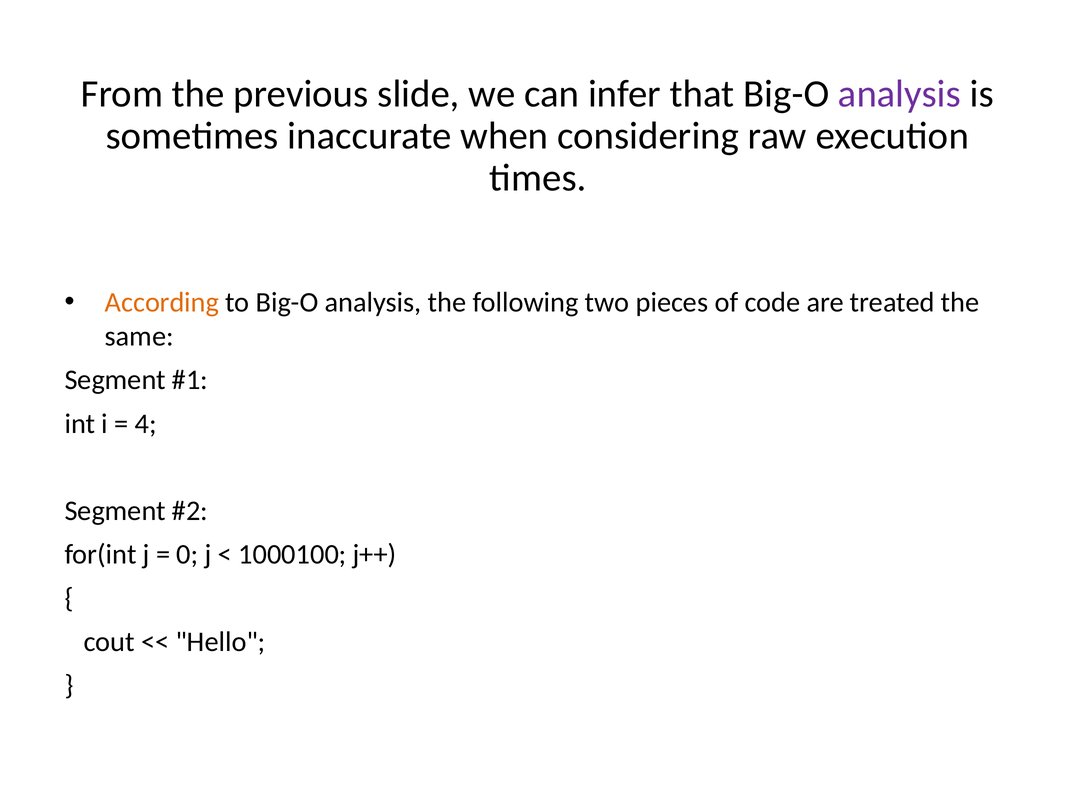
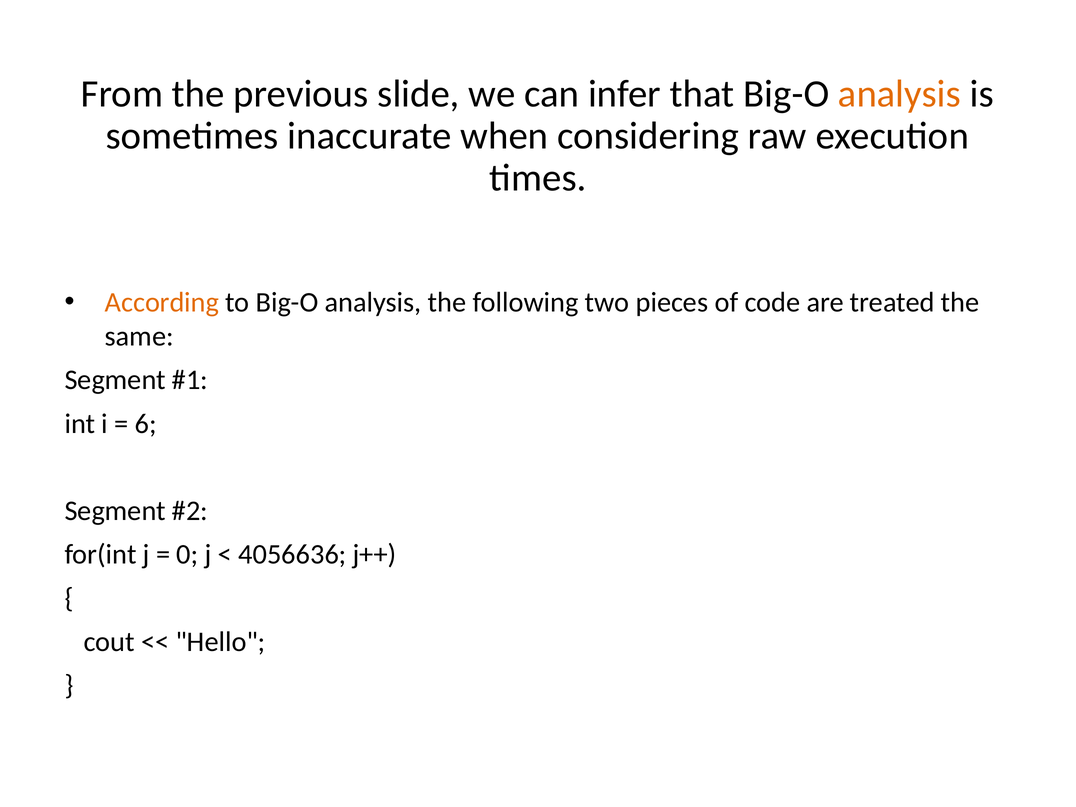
analysis at (899, 94) colour: purple -> orange
4: 4 -> 6
1000100: 1000100 -> 4056636
